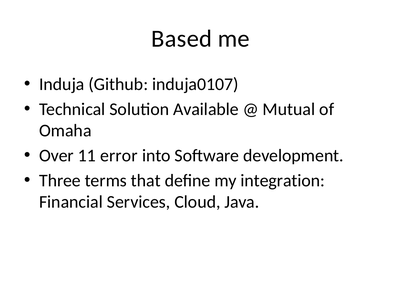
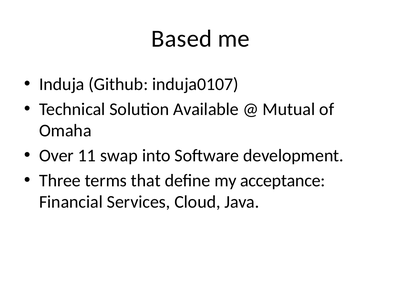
error: error -> swap
integration: integration -> acceptance
